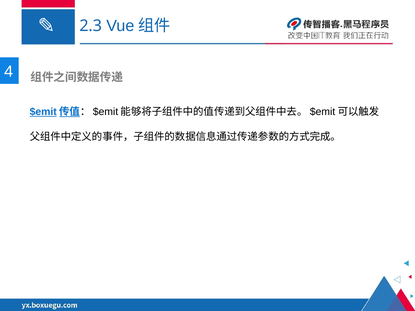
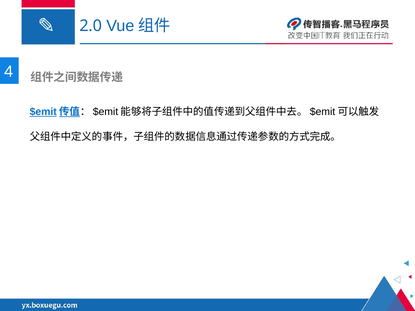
2.3: 2.3 -> 2.0
